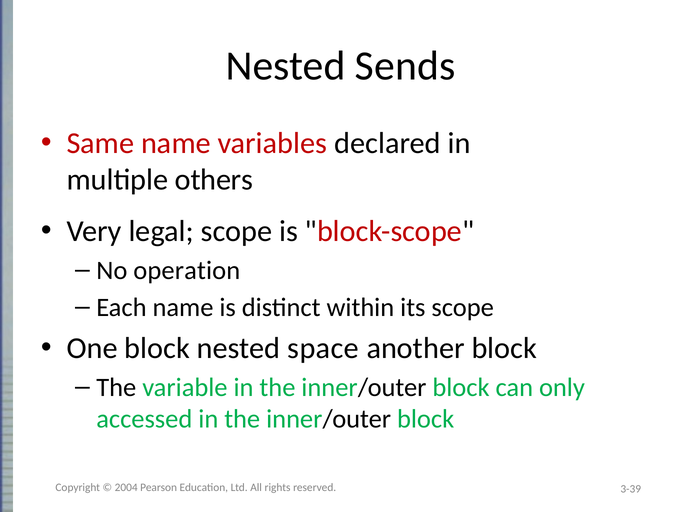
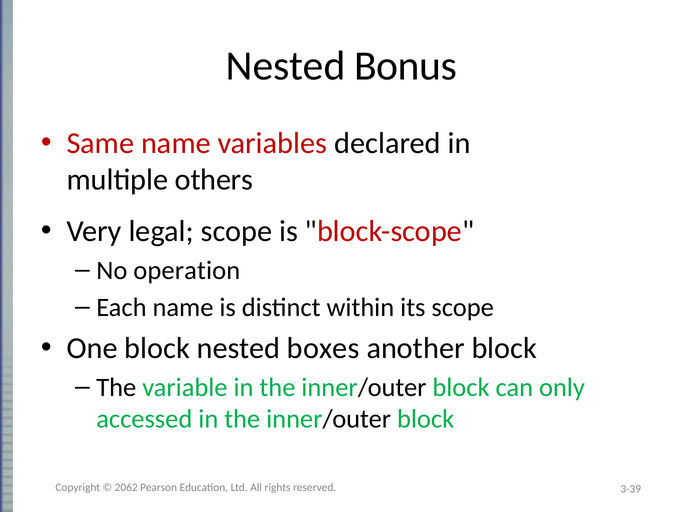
Sends: Sends -> Bonus
space: space -> boxes
2004: 2004 -> 2062
